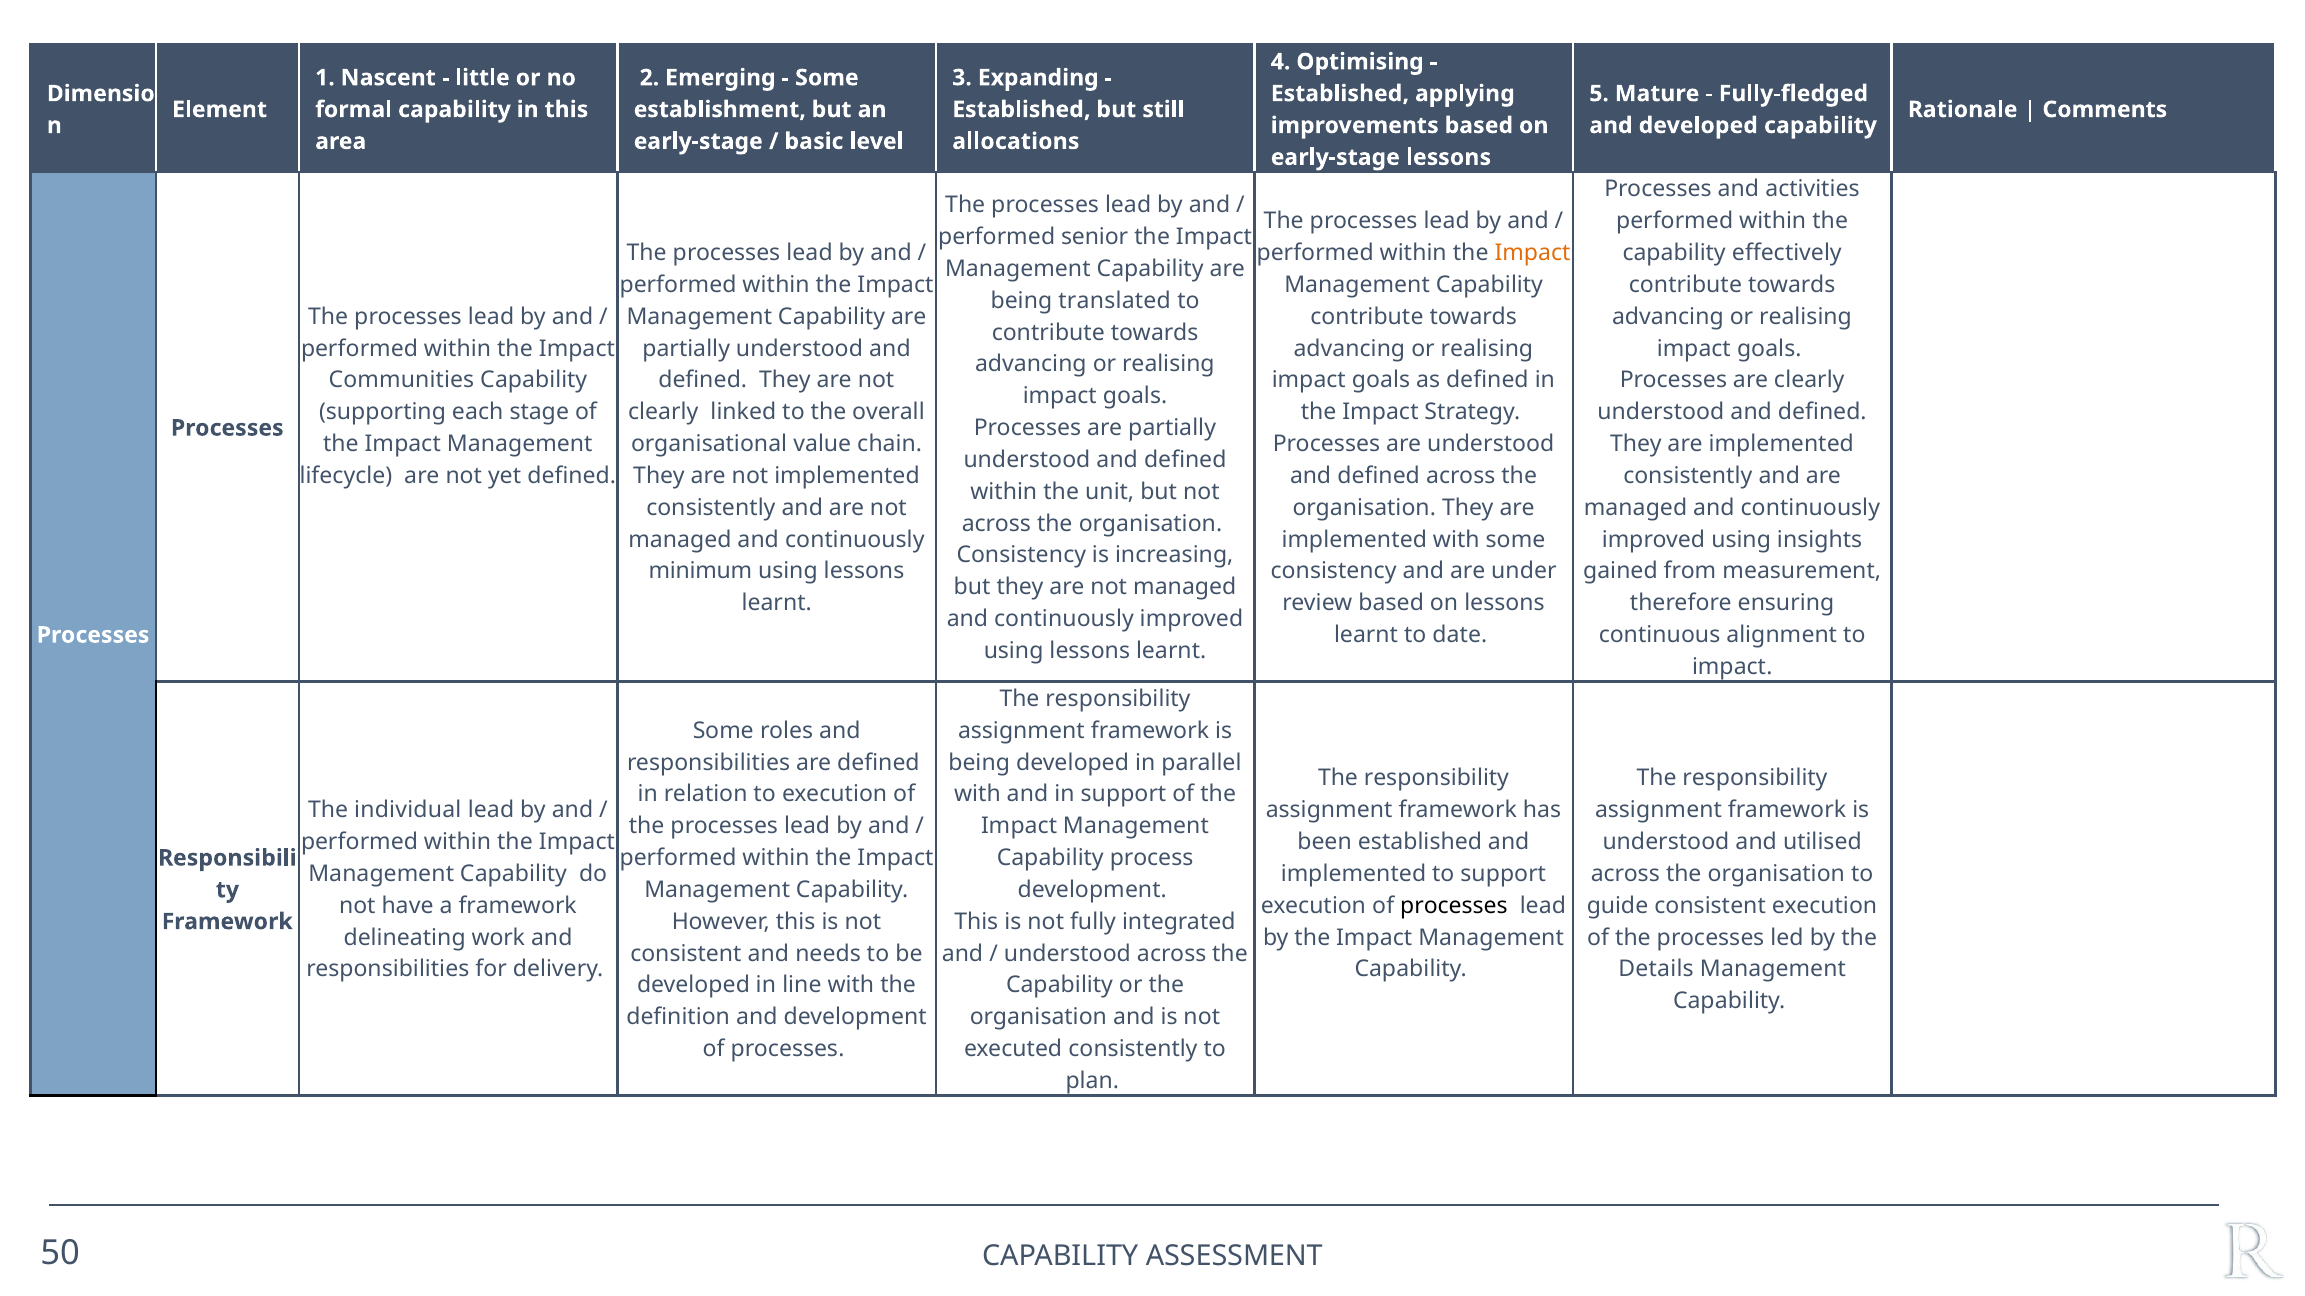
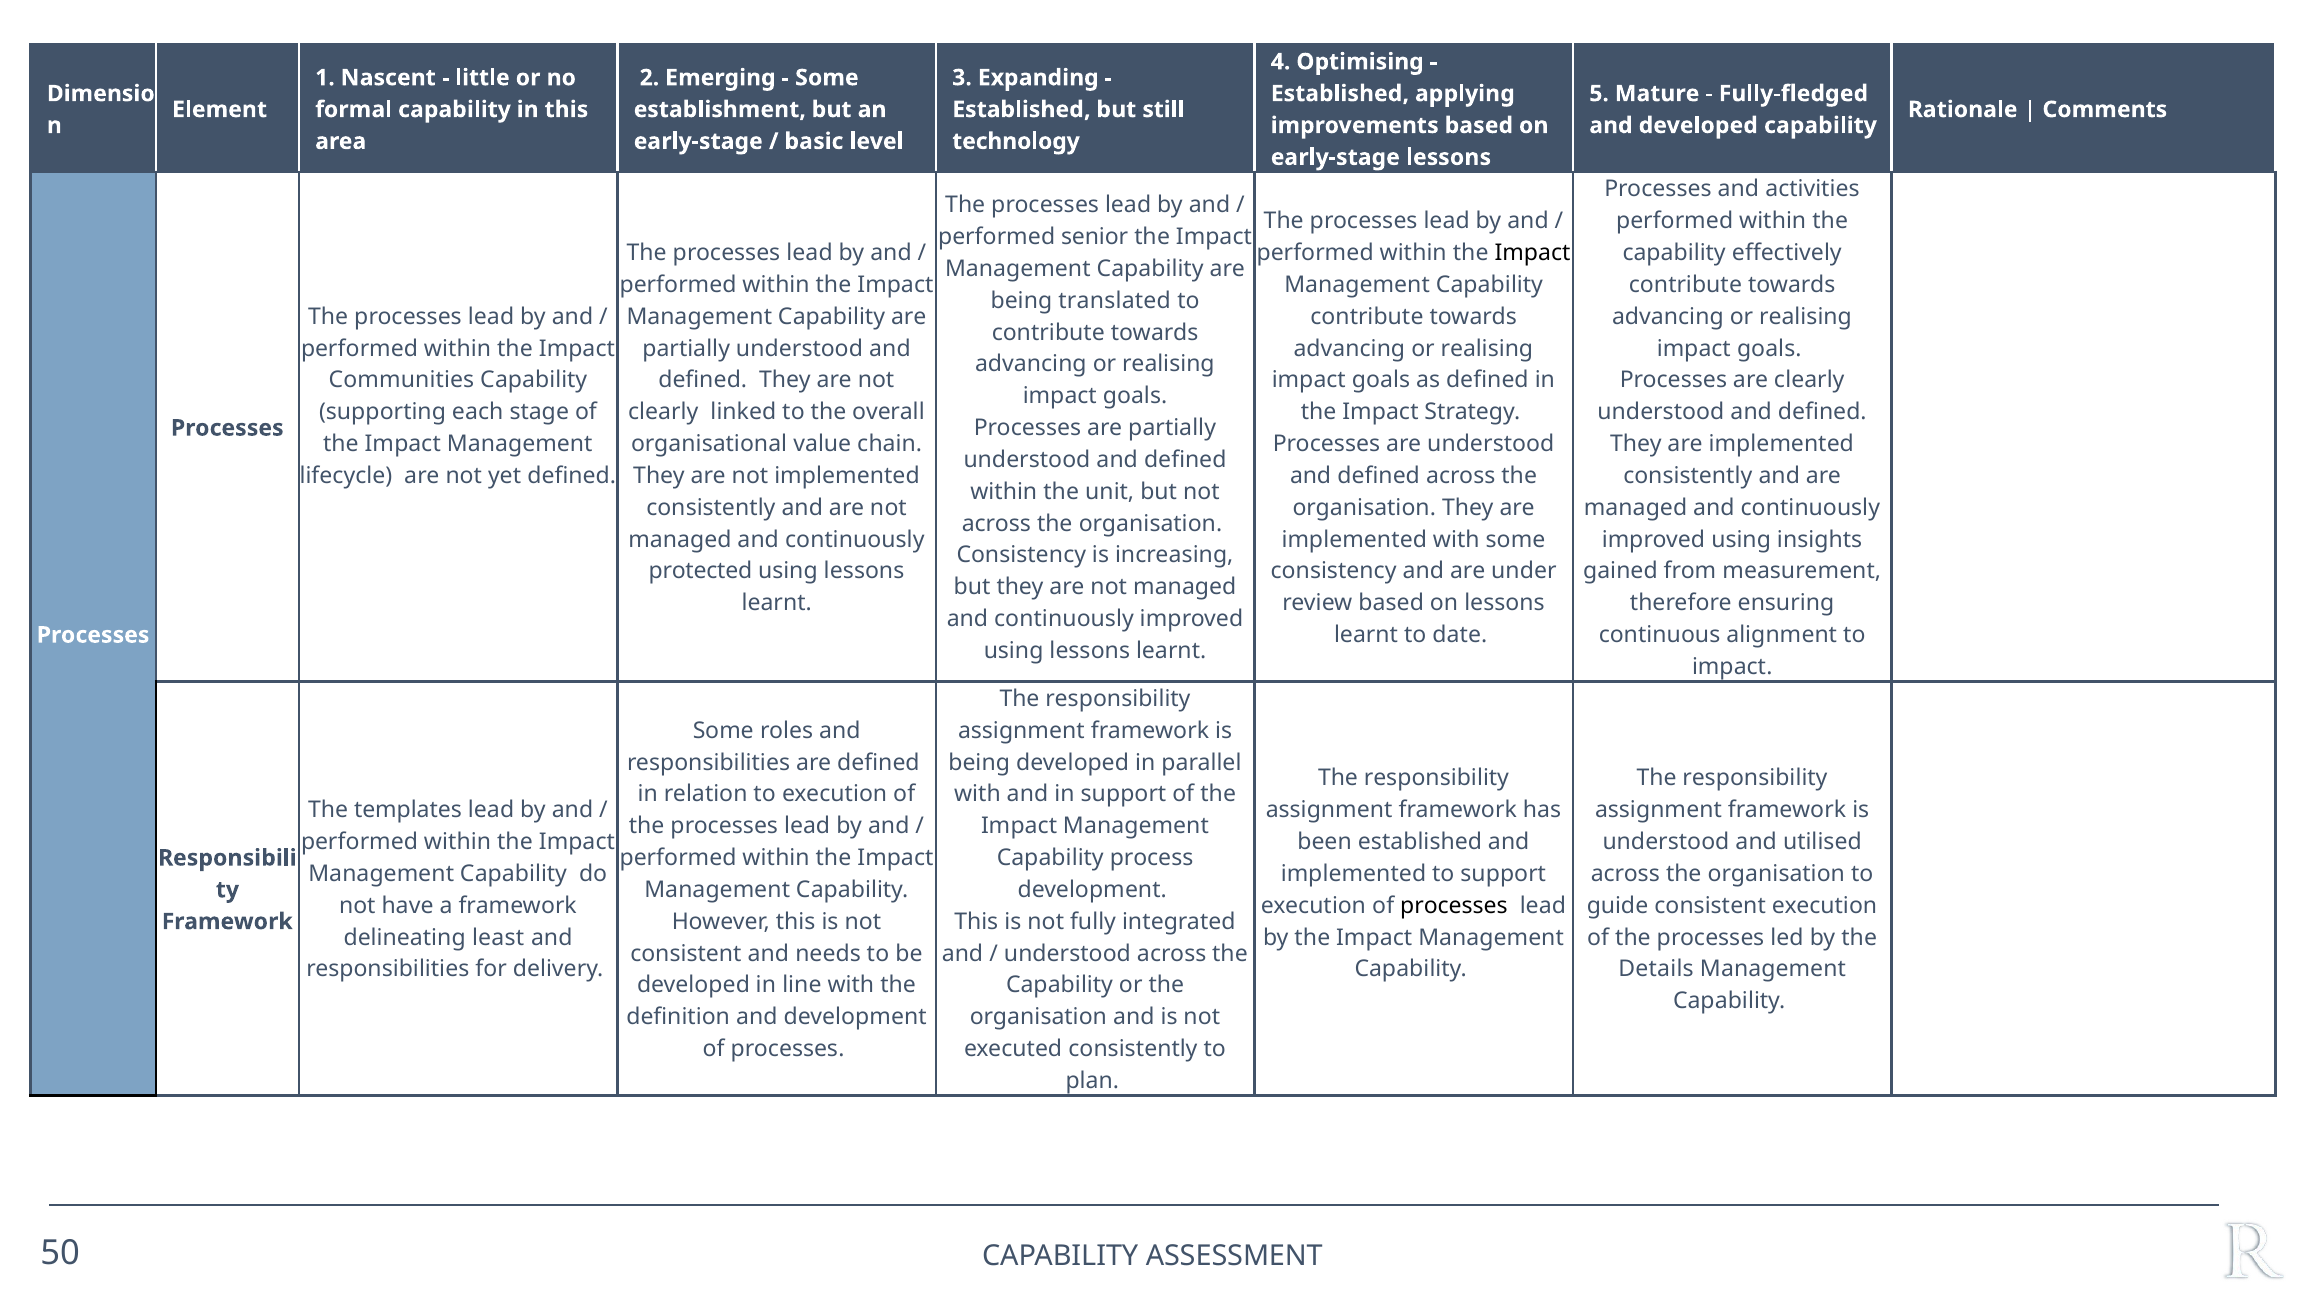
allocations: allocations -> technology
Impact at (1532, 253) colour: orange -> black
minimum: minimum -> protected
individual: individual -> templates
work: work -> least
